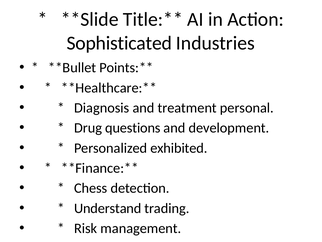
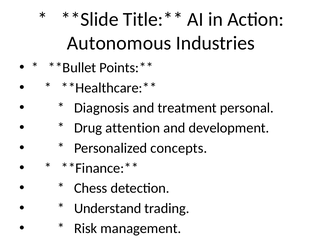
Sophisticated: Sophisticated -> Autonomous
questions: questions -> attention
exhibited: exhibited -> concepts
